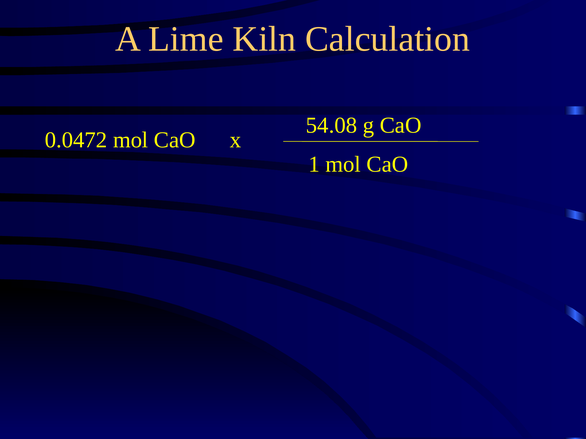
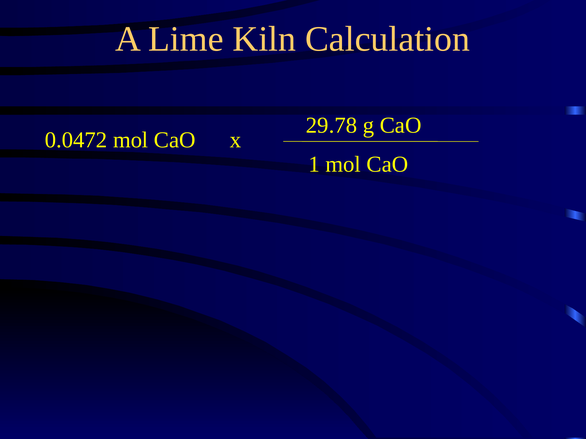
54.08: 54.08 -> 29.78
